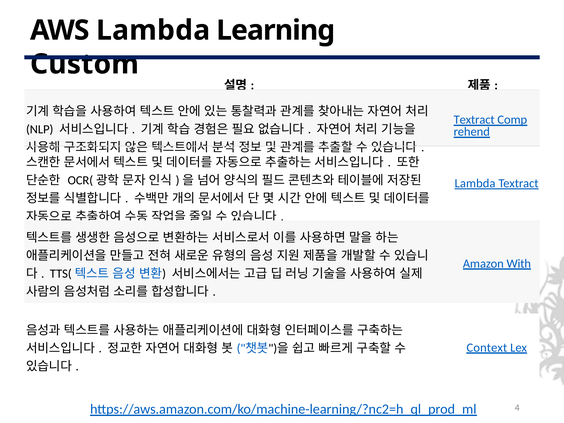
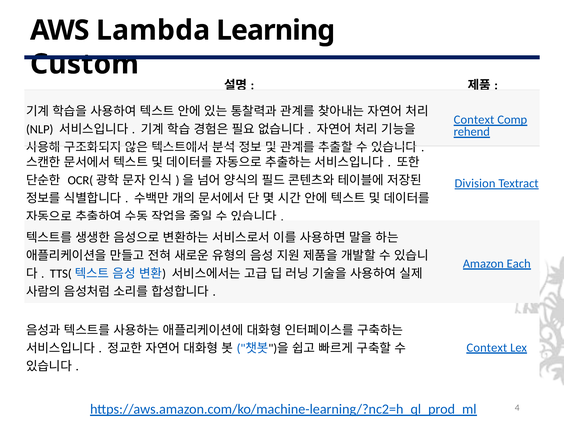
Textract at (474, 120): Textract -> Context
Lambda at (475, 183): Lambda -> Division
With: With -> Each
